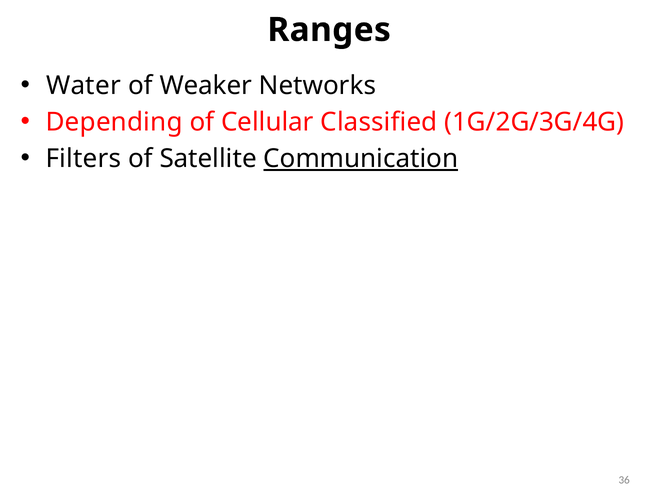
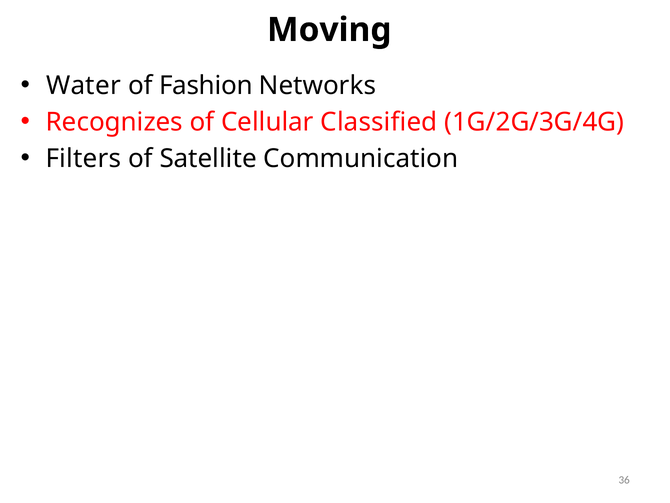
Ranges: Ranges -> Moving
Weaker: Weaker -> Fashion
Depending: Depending -> Recognizes
Communication underline: present -> none
